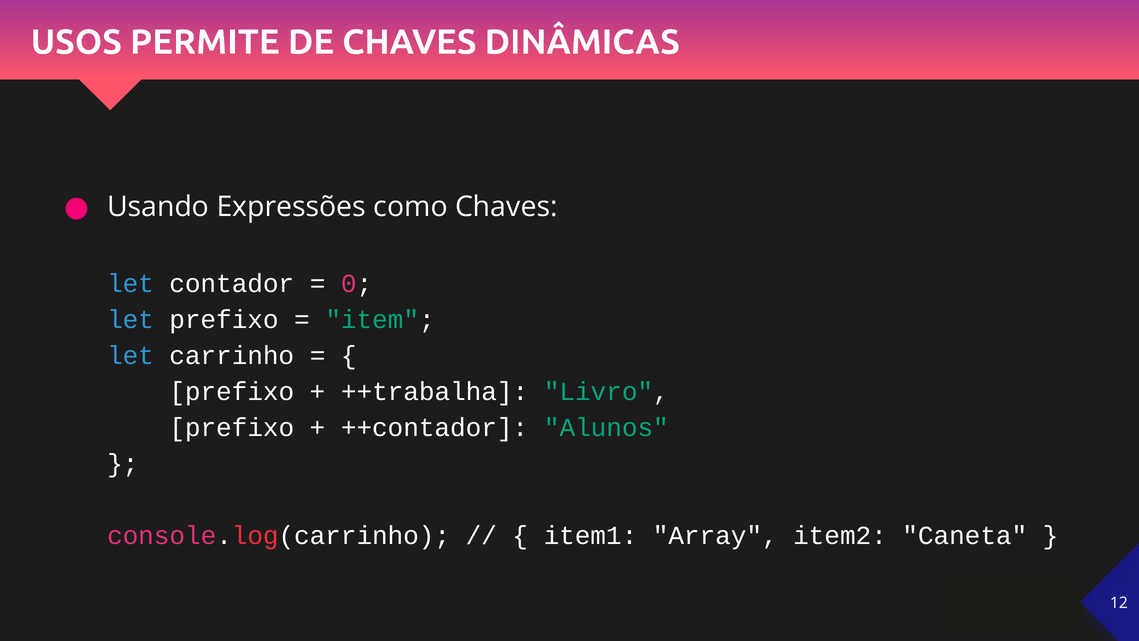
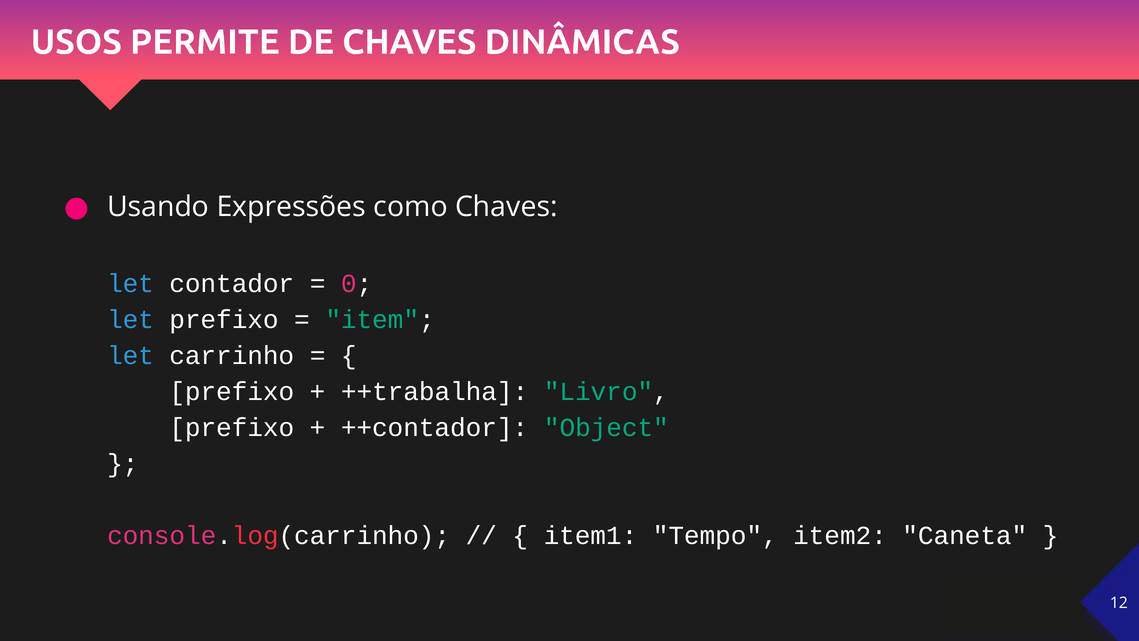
Alunos: Alunos -> Object
Array: Array -> Tempo
